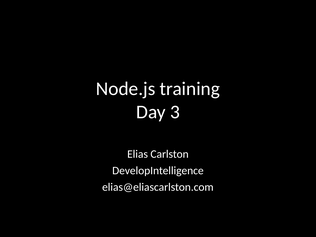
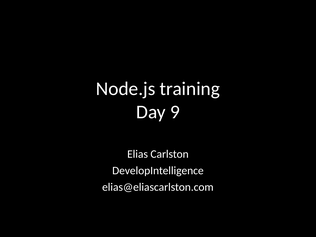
3: 3 -> 9
